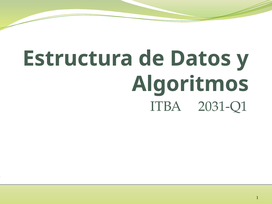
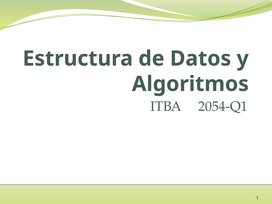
2031-Q1: 2031-Q1 -> 2054-Q1
